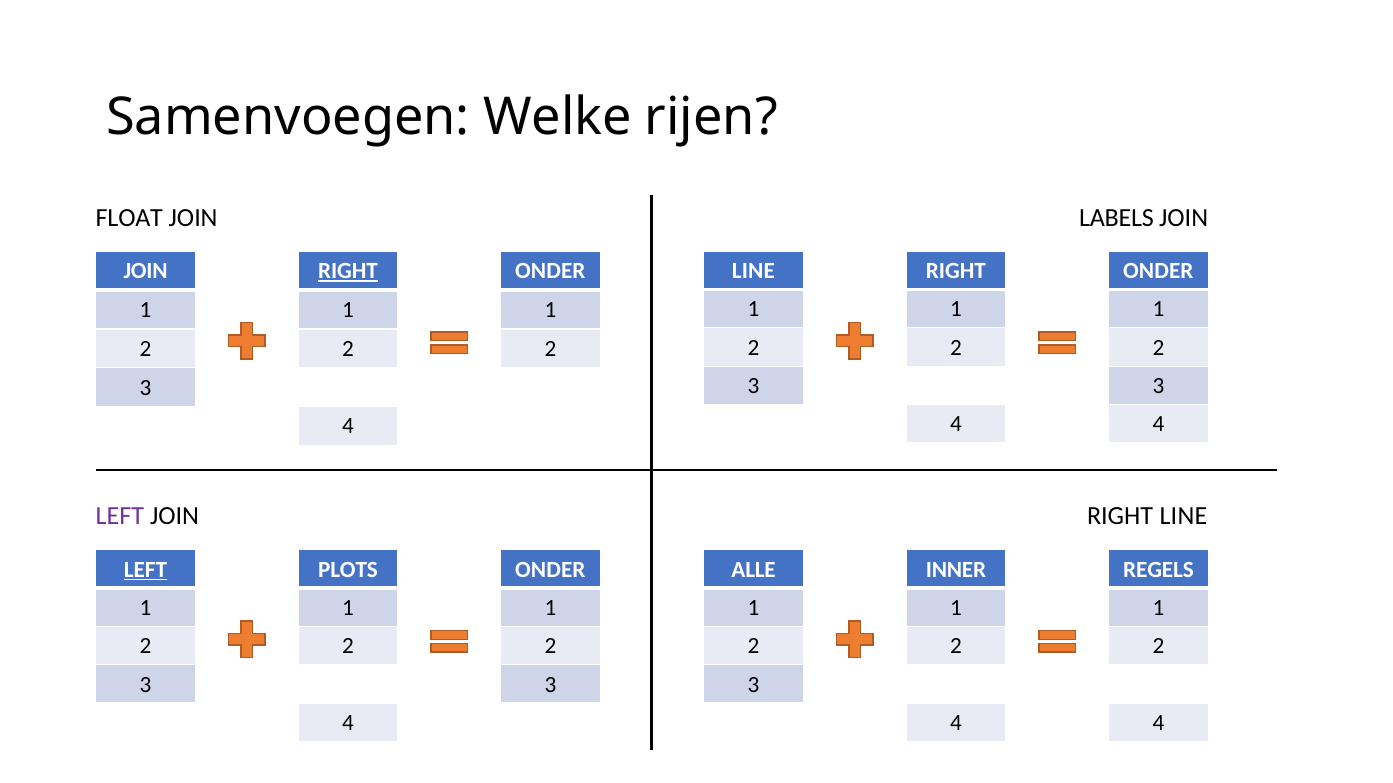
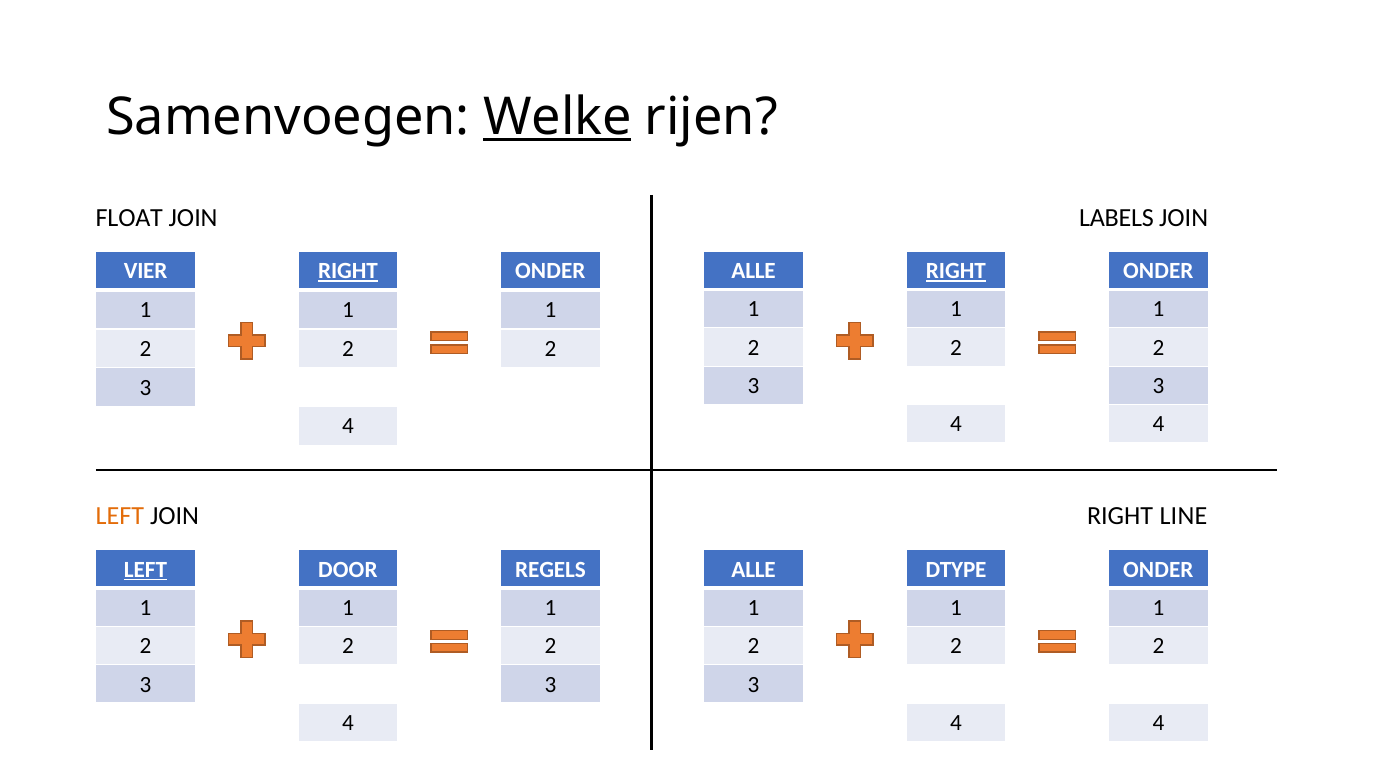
Welke underline: none -> present
JOIN at (146, 271): JOIN -> VIER
LINE at (753, 271): LINE -> ALLE
RIGHT at (956, 271) underline: none -> present
LEFT at (120, 516) colour: purple -> orange
PLOTS: PLOTS -> DOOR
ONDER at (550, 570): ONDER -> REGELS
INNER: INNER -> DTYPE
REGELS at (1158, 570): REGELS -> ONDER
